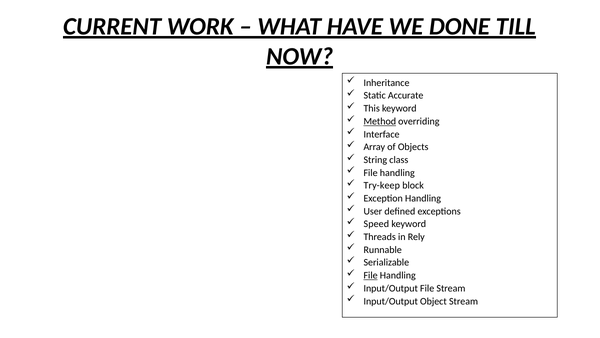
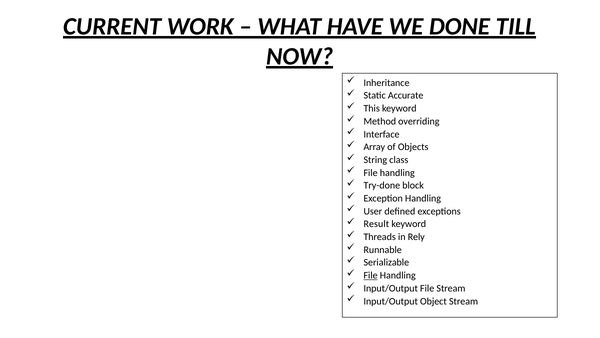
Method underline: present -> none
Try-keep: Try-keep -> Try-done
Speed: Speed -> Result
